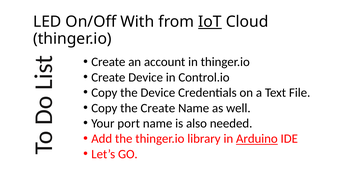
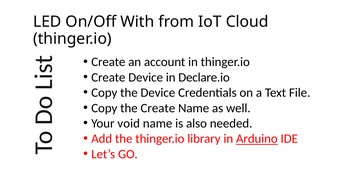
IoT underline: present -> none
Control.io: Control.io -> Declare.io
port: port -> void
